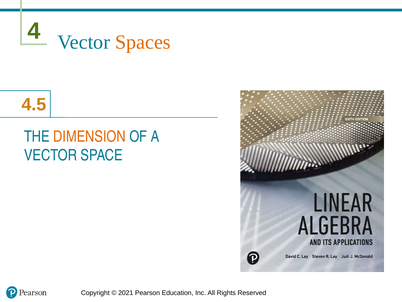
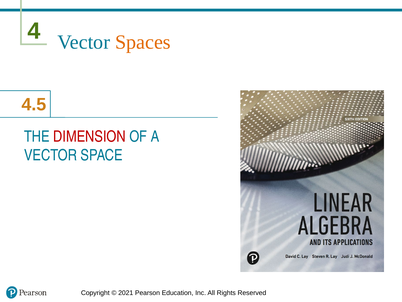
DIMENSION colour: orange -> red
